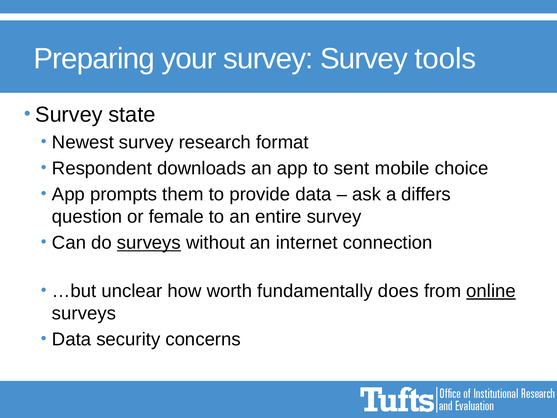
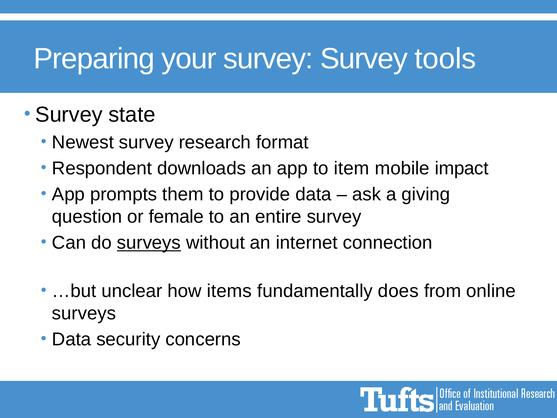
sent: sent -> item
choice: choice -> impact
differs: differs -> giving
worth: worth -> items
online underline: present -> none
